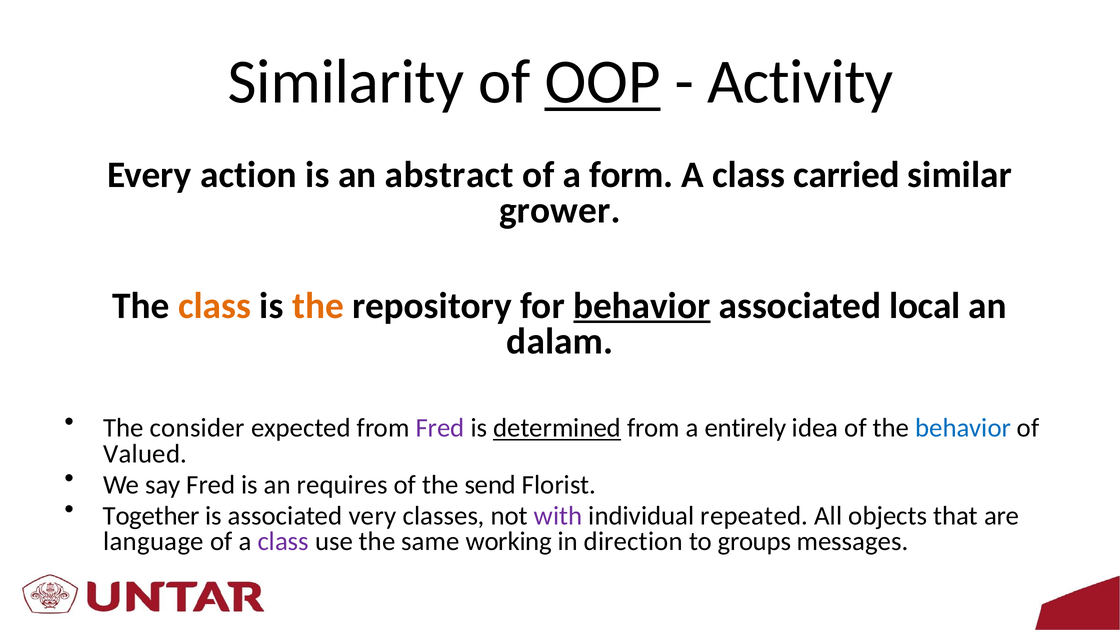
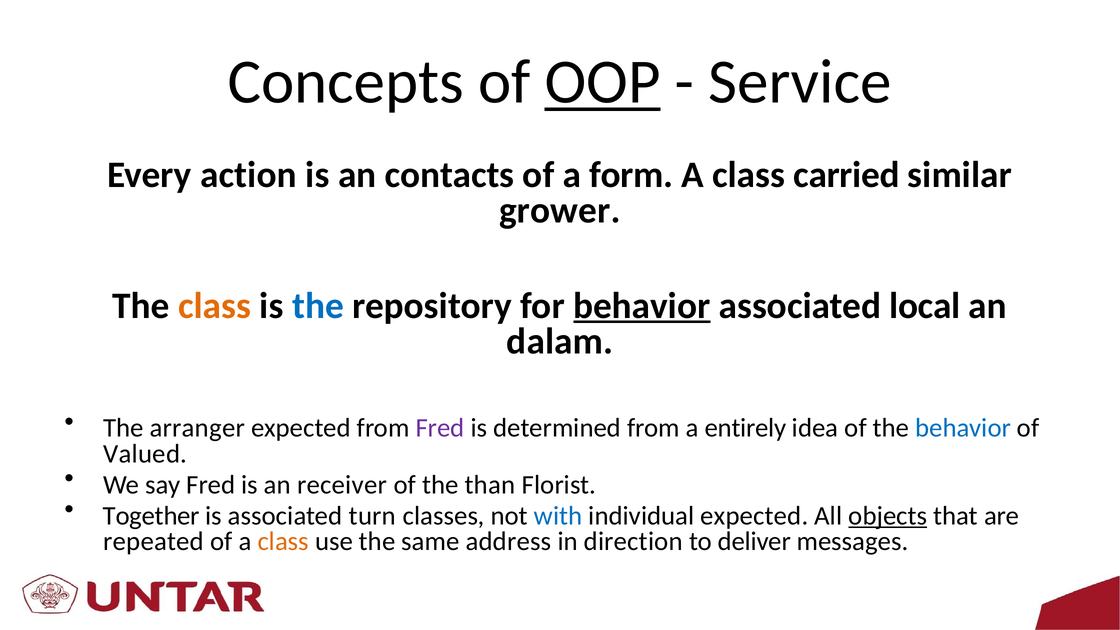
Similarity: Similarity -> Concepts
Activity: Activity -> Service
abstract: abstract -> contacts
the at (318, 306) colour: orange -> blue
consider: consider -> arranger
determined underline: present -> none
requires: requires -> receiver
send: send -> than
very: very -> turn
with colour: purple -> blue
individual repeated: repeated -> expected
objects underline: none -> present
language: language -> repeated
class at (283, 542) colour: purple -> orange
working: working -> address
groups: groups -> deliver
